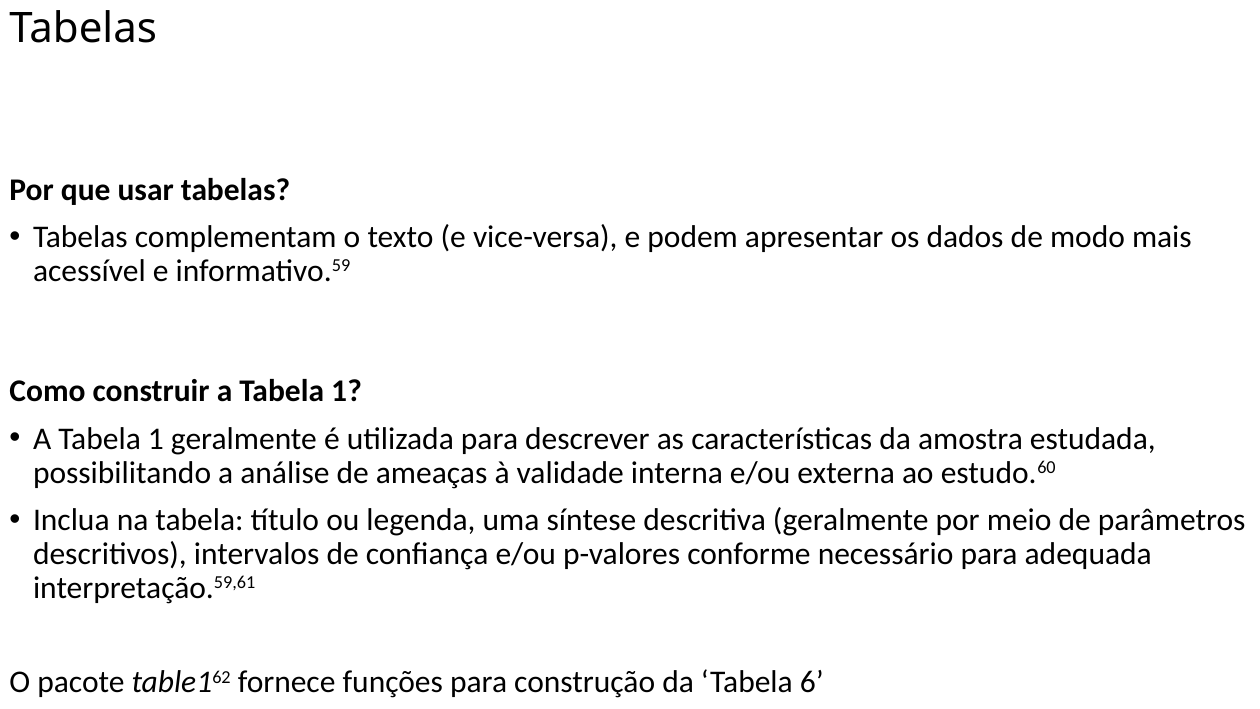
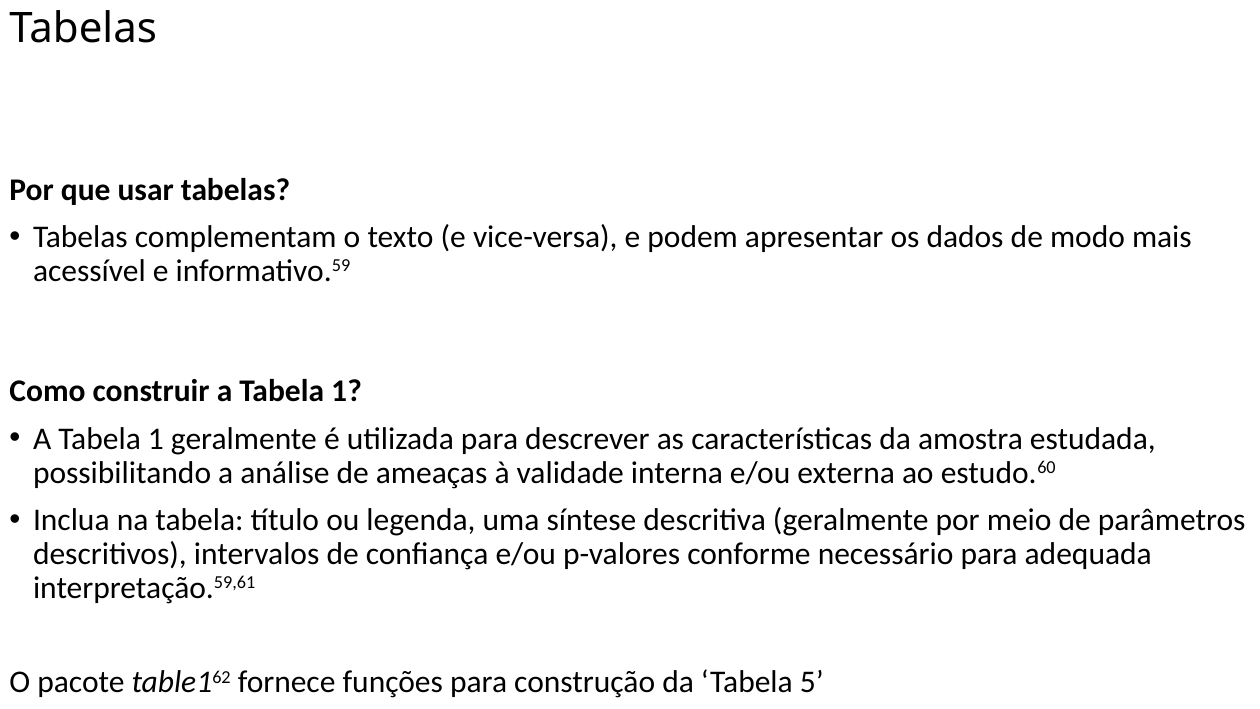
6: 6 -> 5
